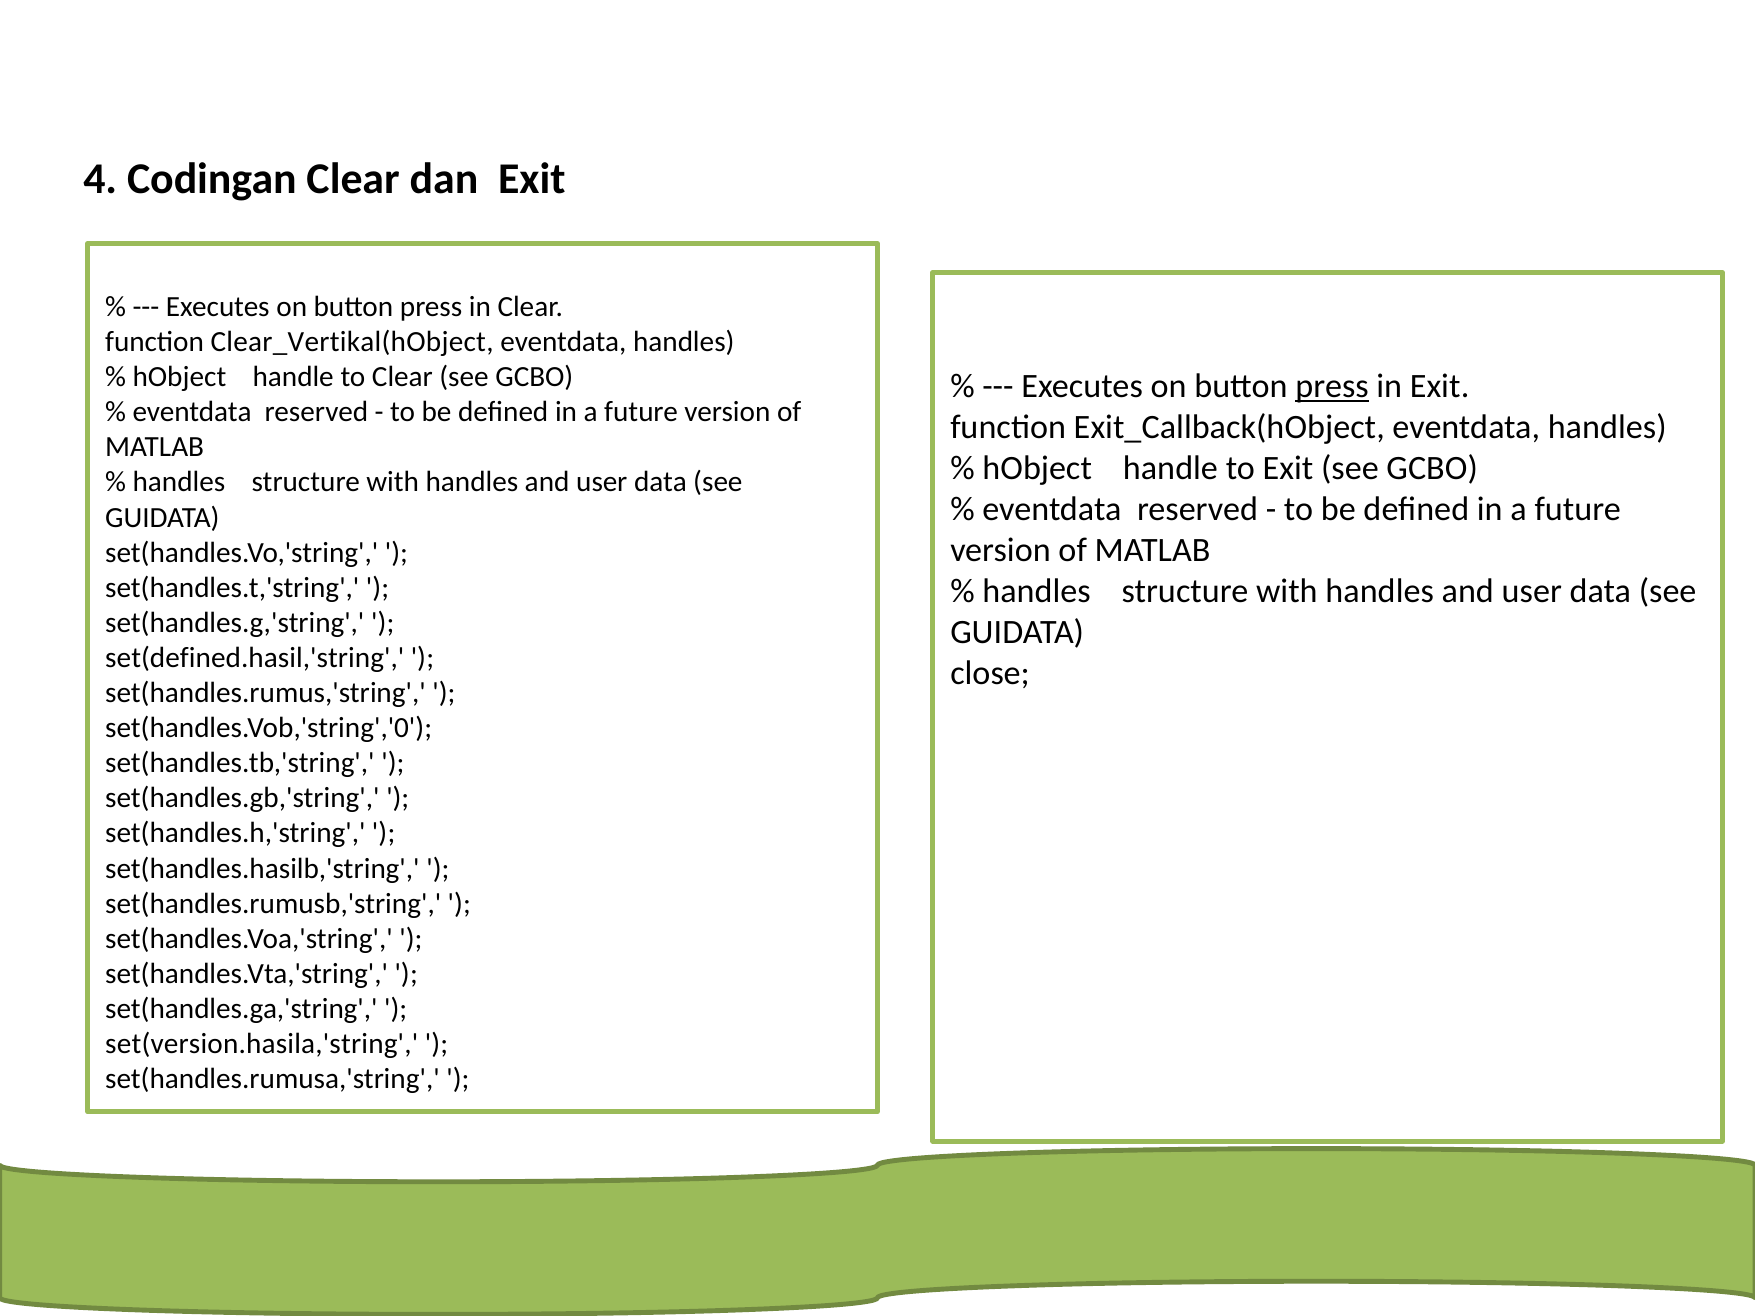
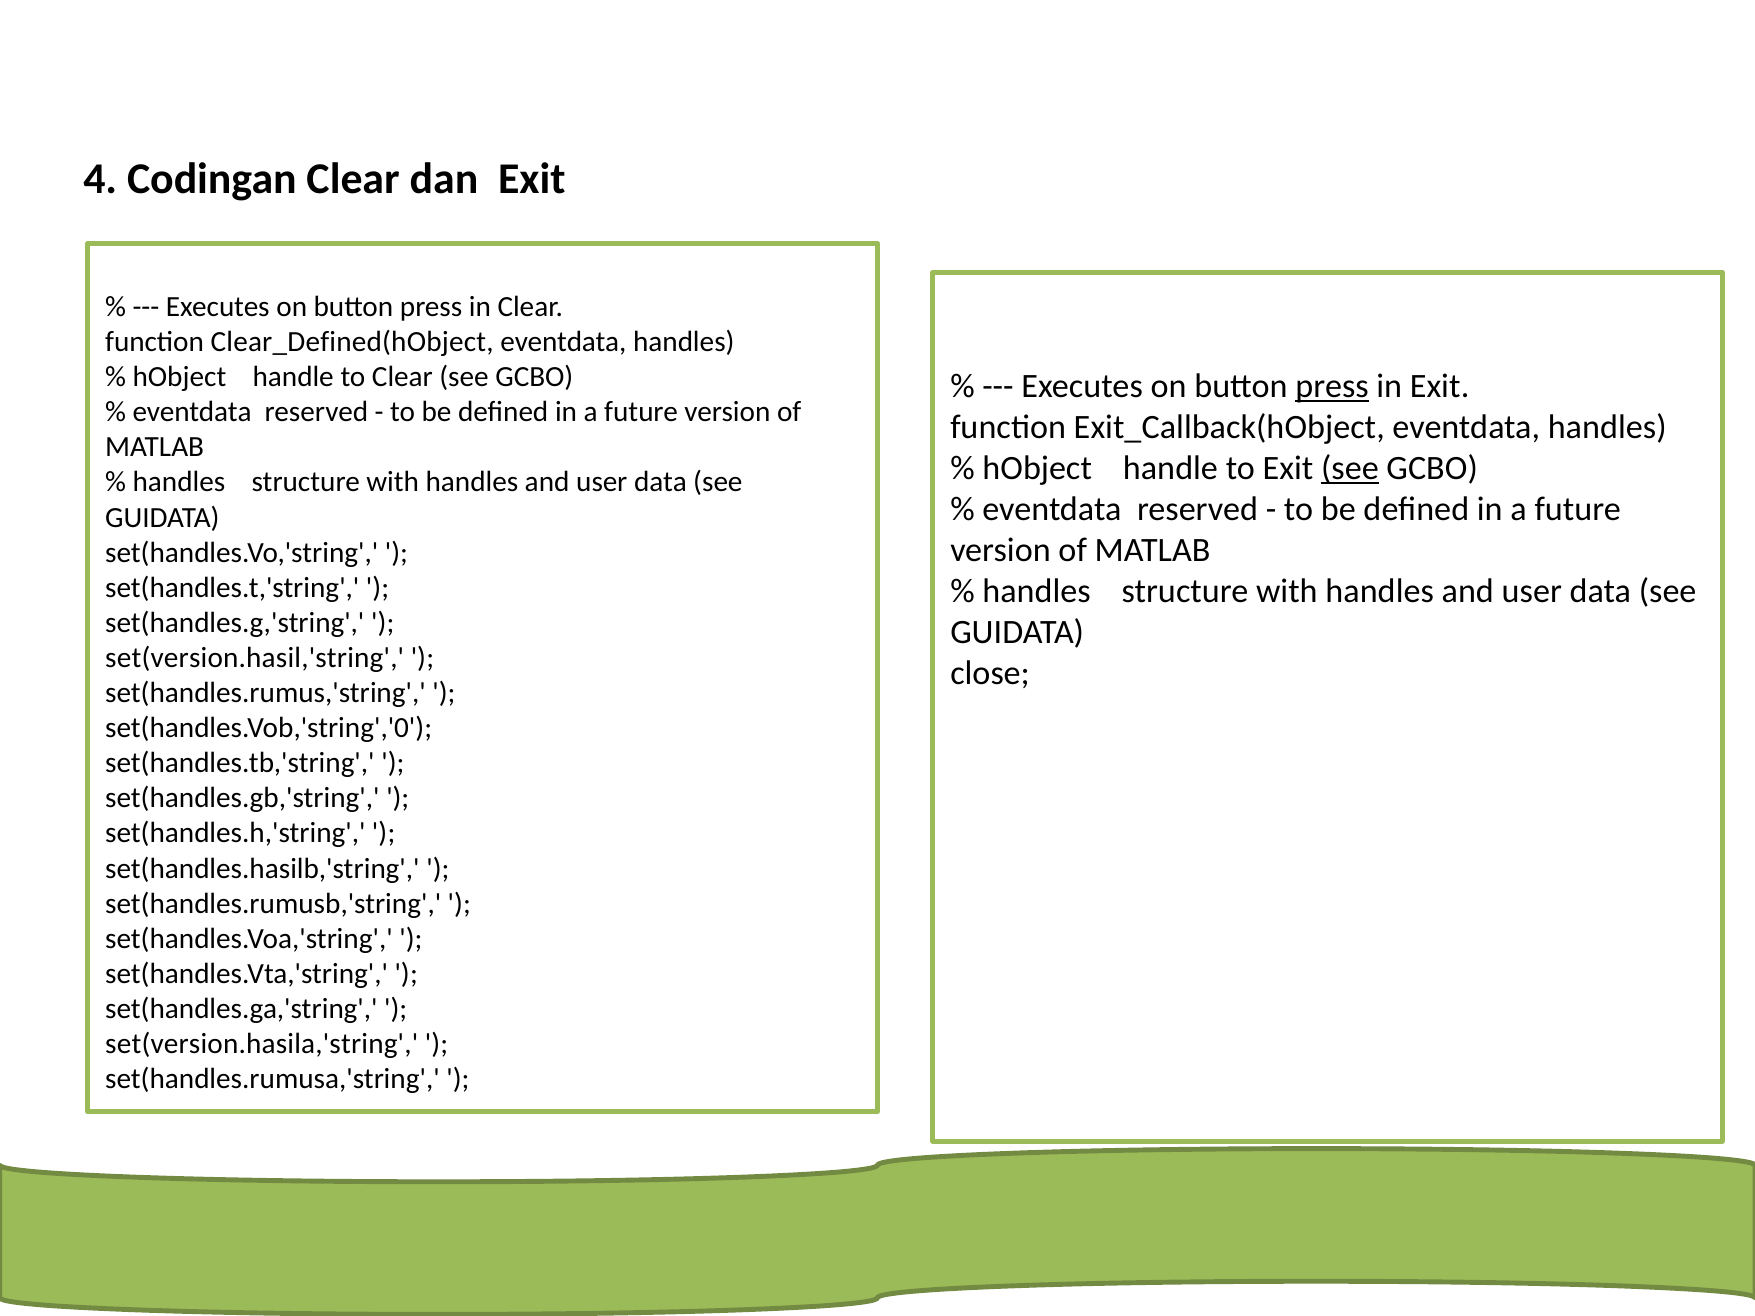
Clear_Vertikal(hObject: Clear_Vertikal(hObject -> Clear_Defined(hObject
see at (1350, 469) underline: none -> present
set(defined.hasil,'string: set(defined.hasil,'string -> set(version.hasil,'string
